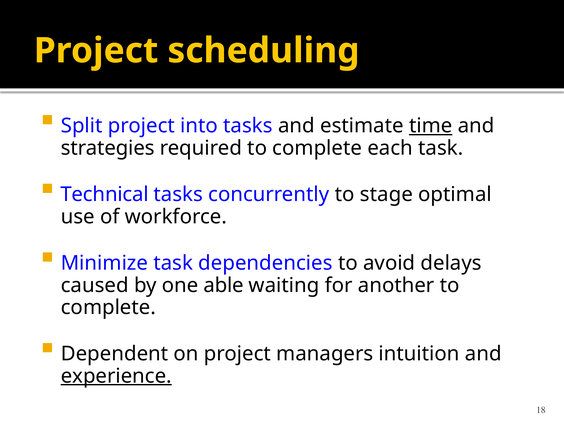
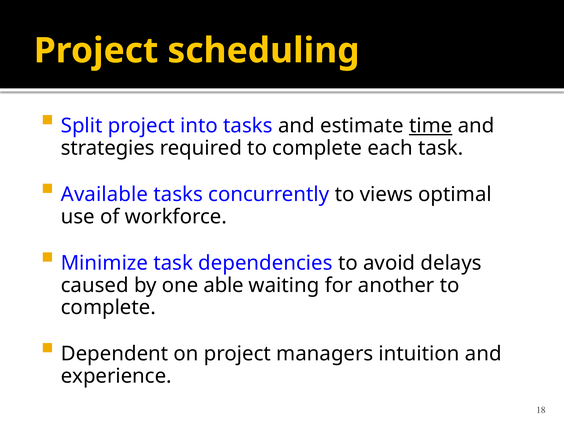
Technical: Technical -> Available
stage: stage -> views
experience underline: present -> none
